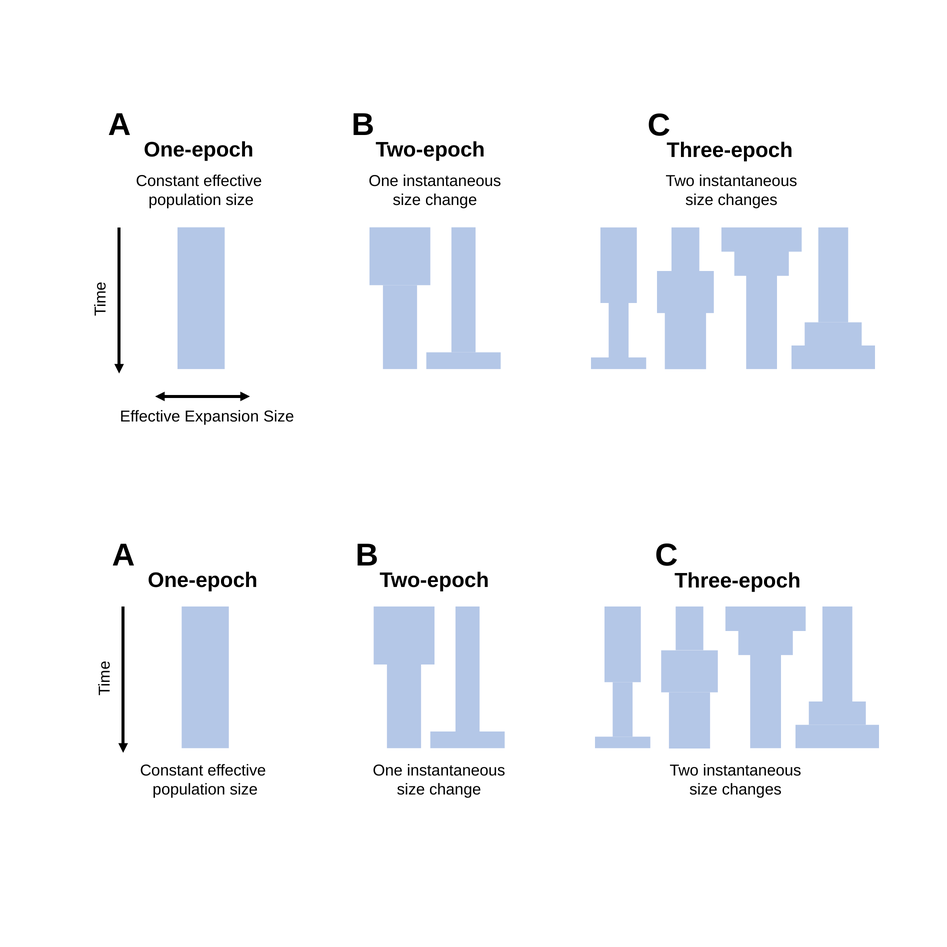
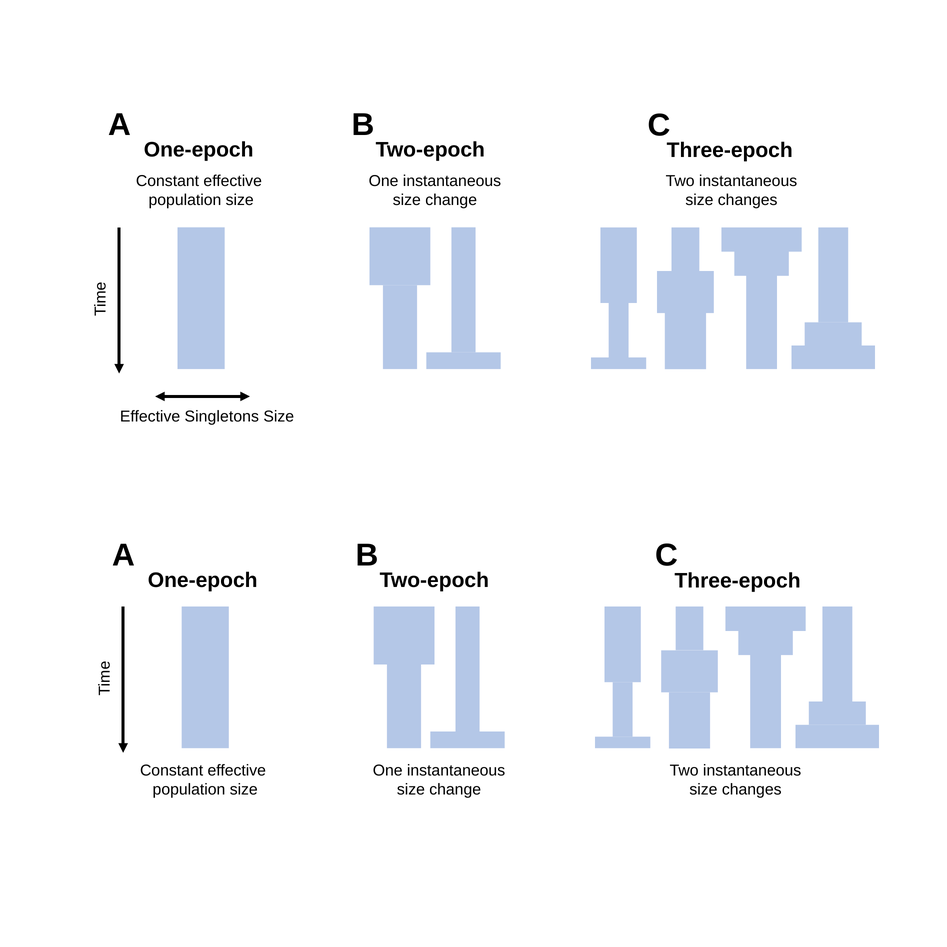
Expansion: Expansion -> Singletons
